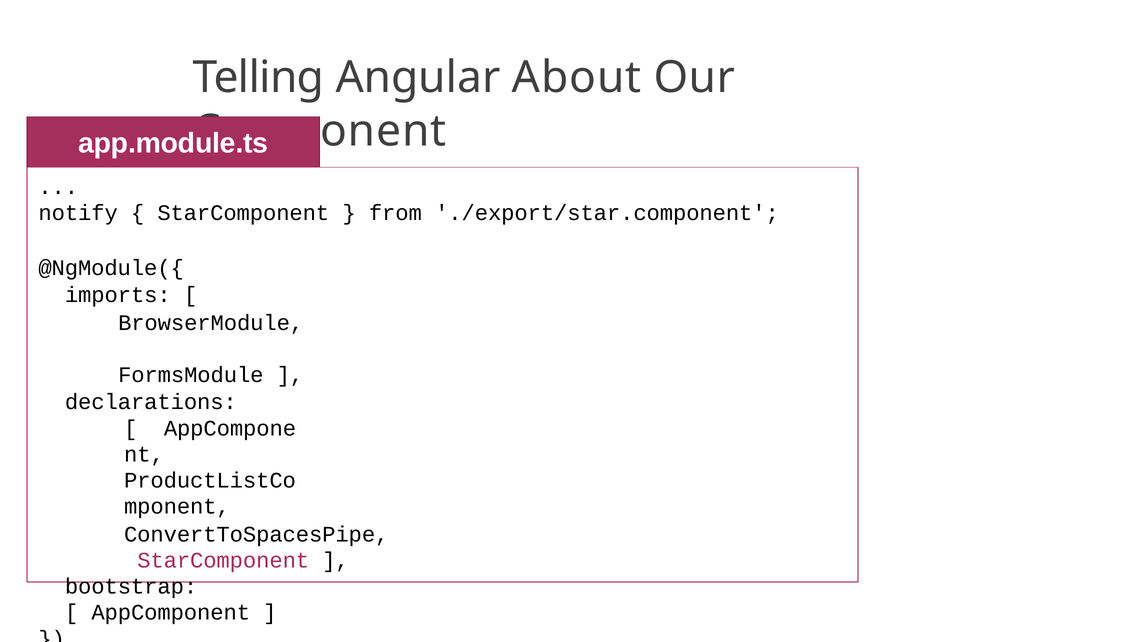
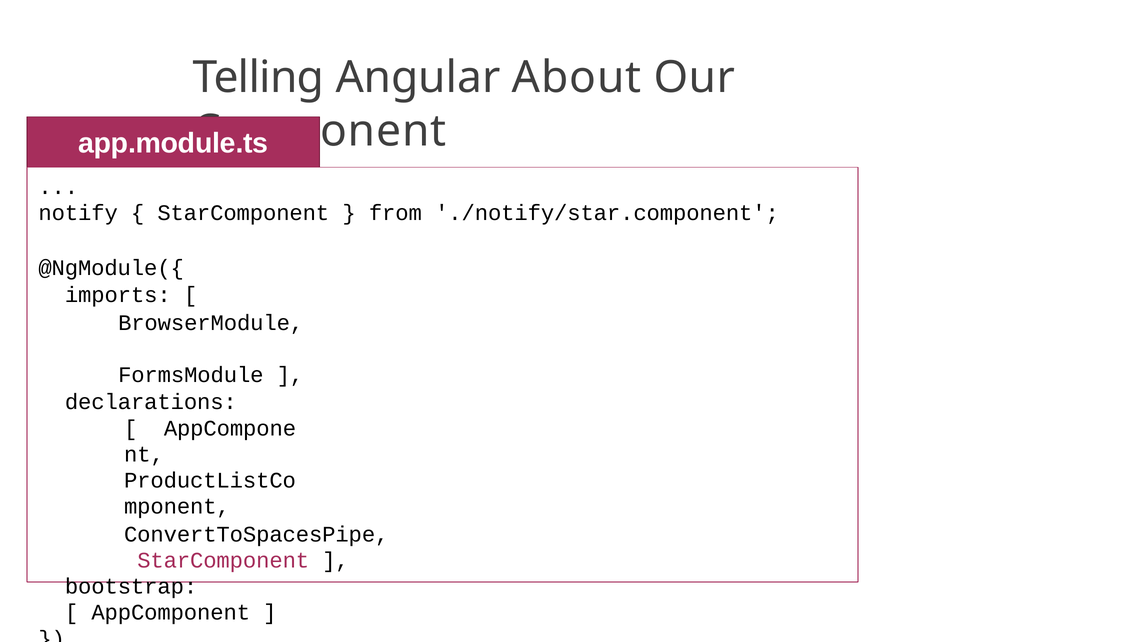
./export/star.component: ./export/star.component -> ./notify/star.component
